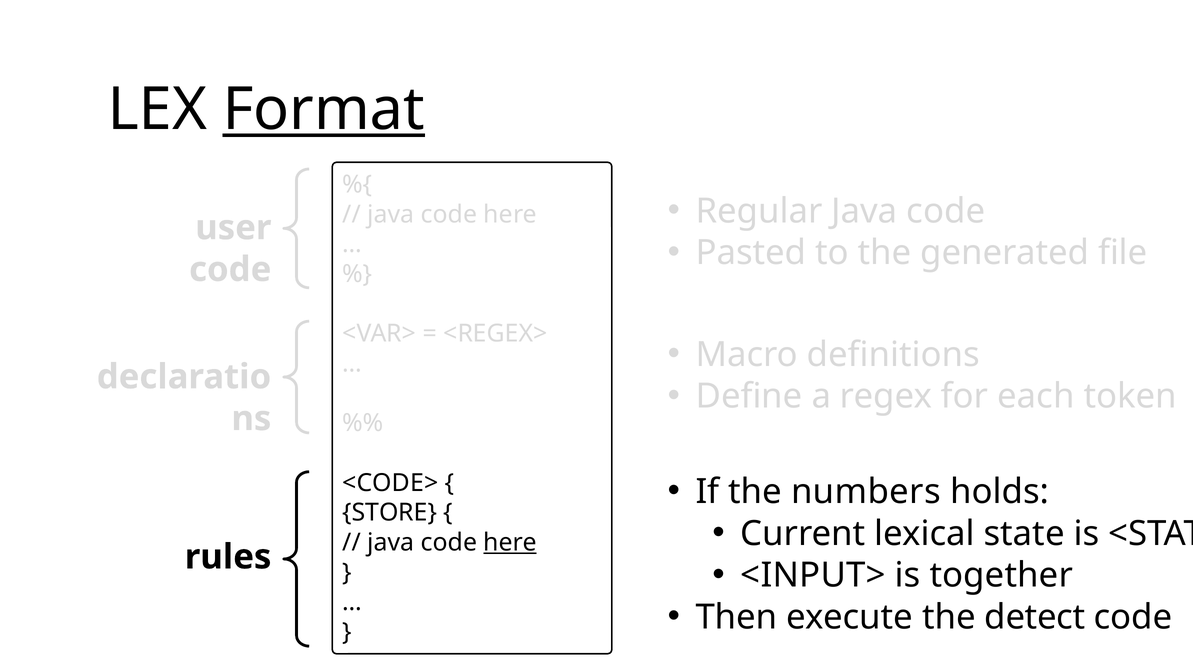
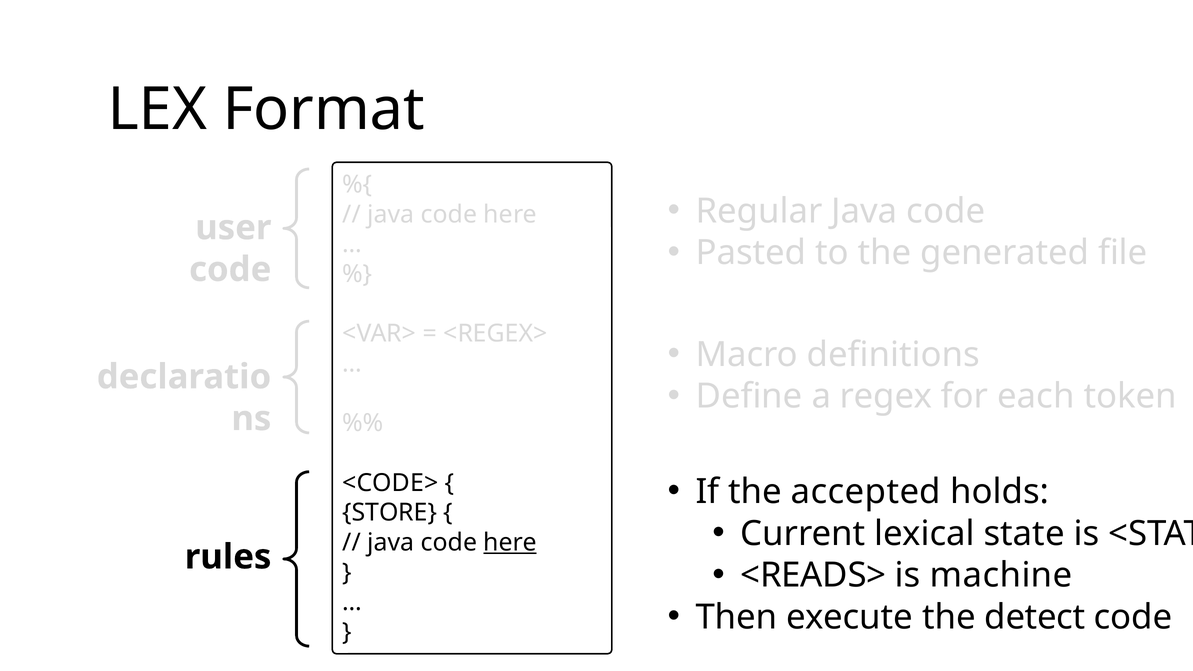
Format underline: present -> none
numbers: numbers -> accepted
<INPUT>: <INPUT> -> <READS>
together: together -> machine
